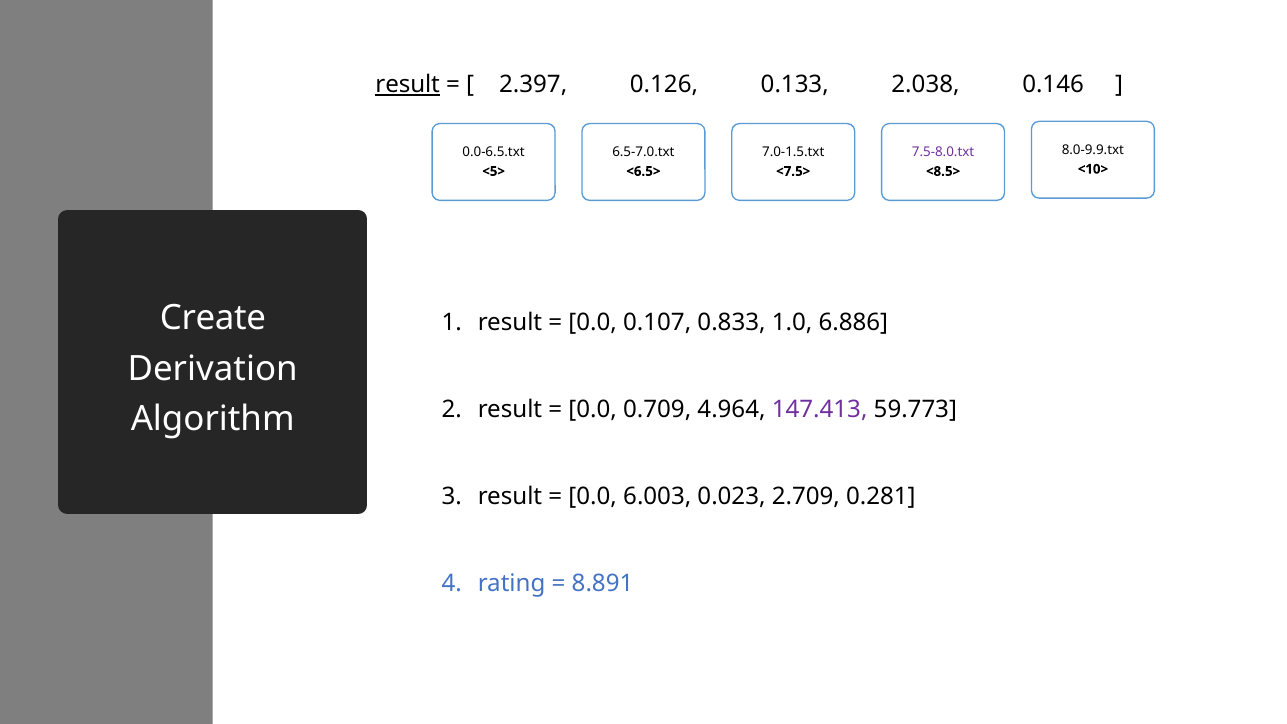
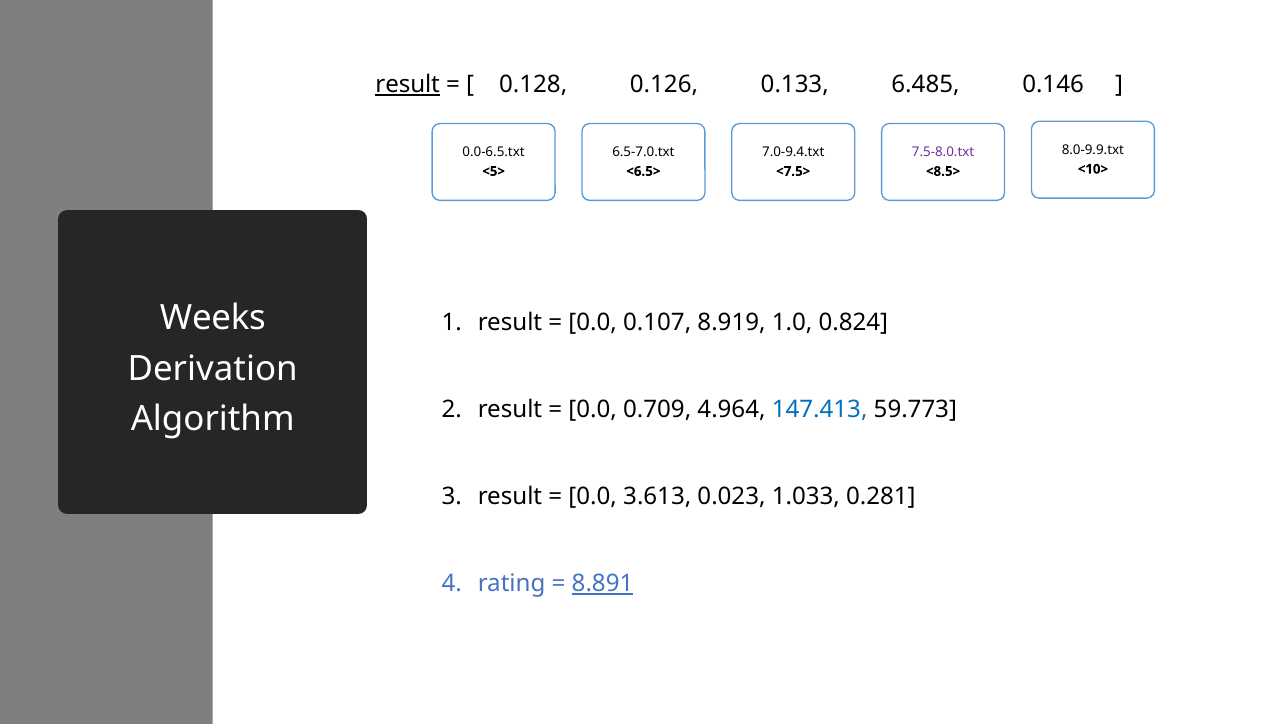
2.397: 2.397 -> 0.128
2.038: 2.038 -> 6.485
7.0-1.5.txt: 7.0-1.5.txt -> 7.0-9.4.txt
Create: Create -> Weeks
0.833: 0.833 -> 8.919
6.886: 6.886 -> 0.824
147.413 colour: purple -> blue
6.003: 6.003 -> 3.613
2.709: 2.709 -> 1.033
8.891 underline: none -> present
